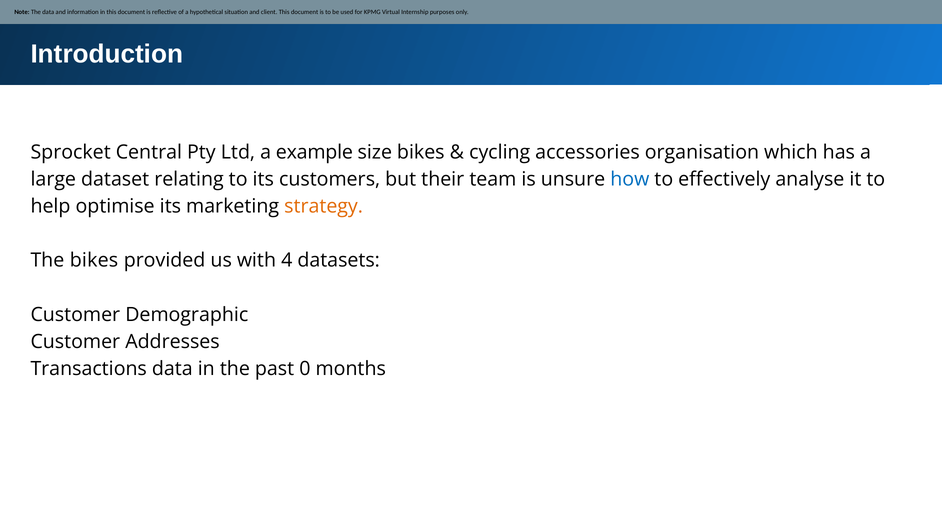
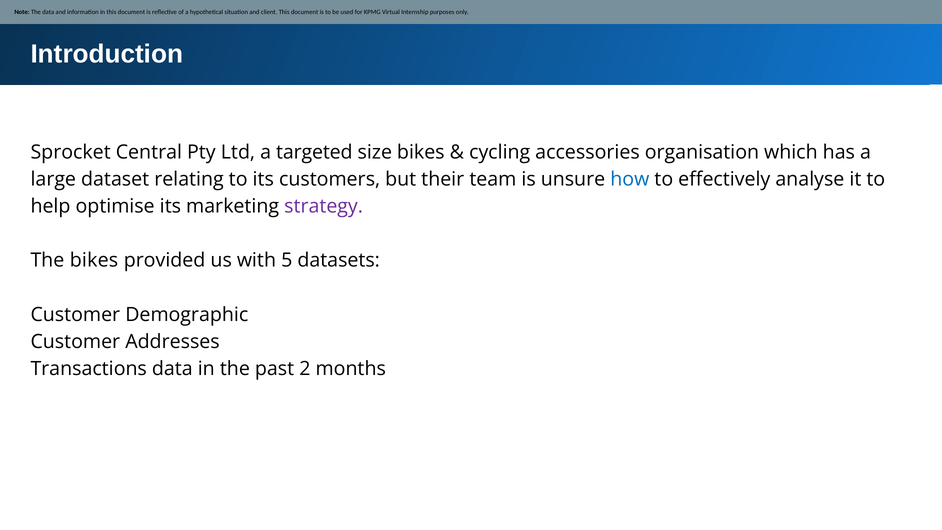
example: example -> targeted
strategy colour: orange -> purple
4: 4 -> 5
0: 0 -> 2
